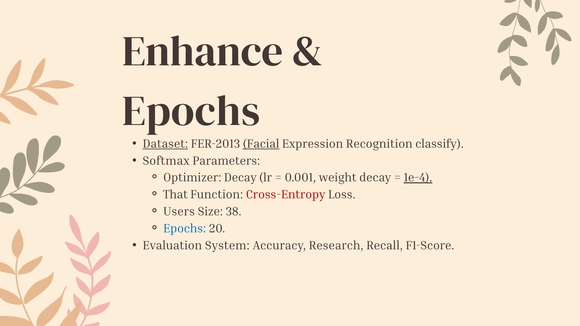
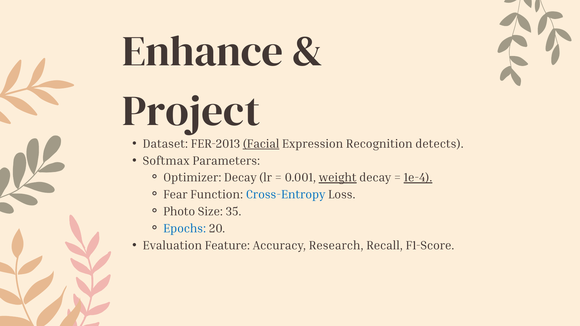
Epochs at (191, 111): Epochs -> Project
Dataset underline: present -> none
classify: classify -> detects
weight underline: none -> present
That: That -> Fear
Cross-Entropy colour: red -> blue
Users: Users -> Photo
38: 38 -> 35
System: System -> Feature
